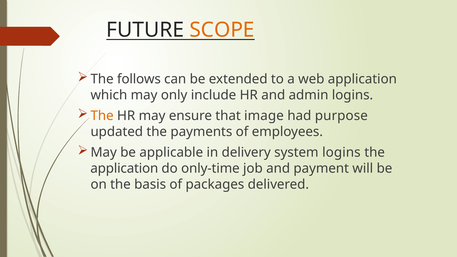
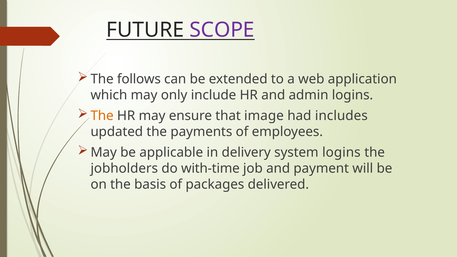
SCOPE colour: orange -> purple
purpose: purpose -> includes
application at (124, 169): application -> jobholders
only-time: only-time -> with-time
